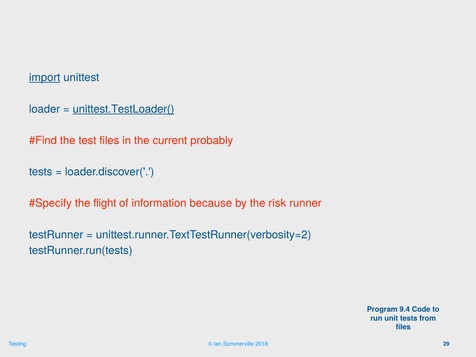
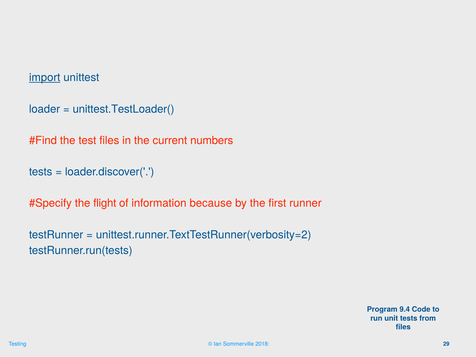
unittest.TestLoader( underline: present -> none
probably: probably -> numbers
risk: risk -> first
